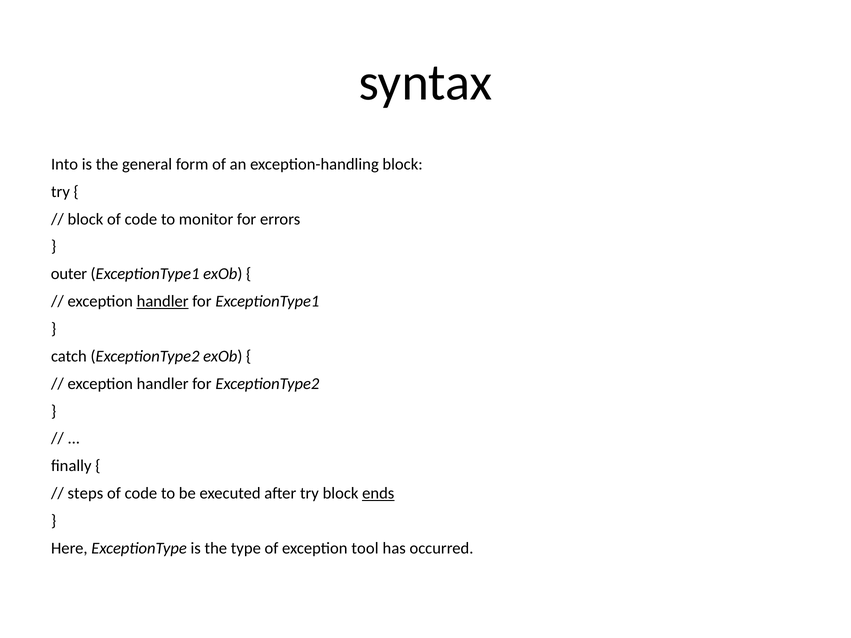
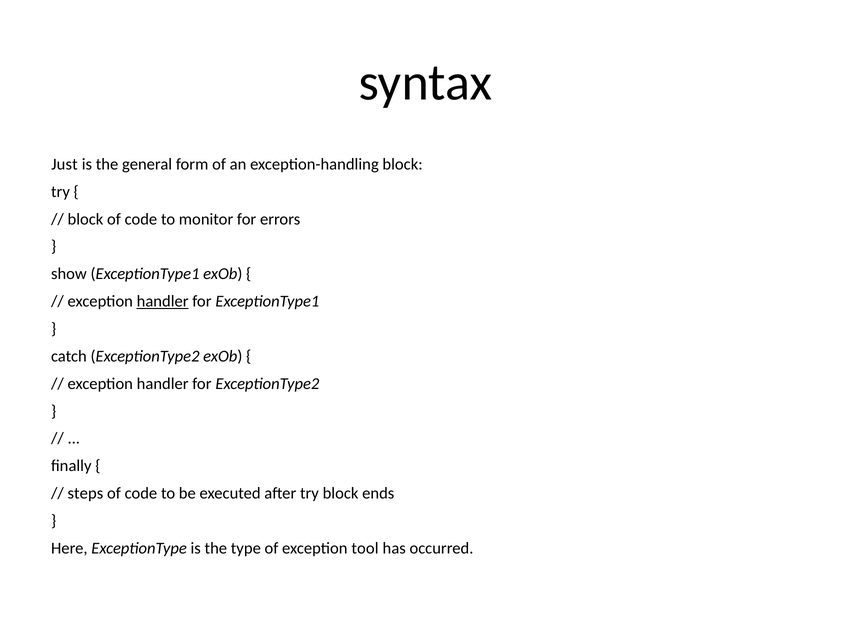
Into: Into -> Just
outer: outer -> show
ends underline: present -> none
